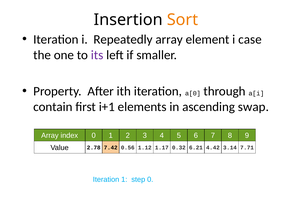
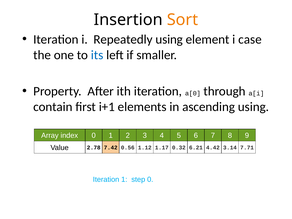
Repeatedly array: array -> using
its colour: purple -> blue
ascending swap: swap -> using
